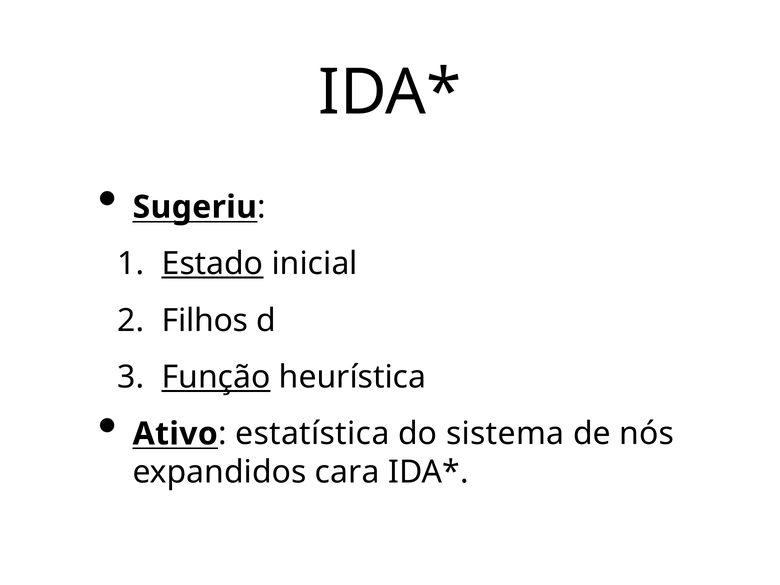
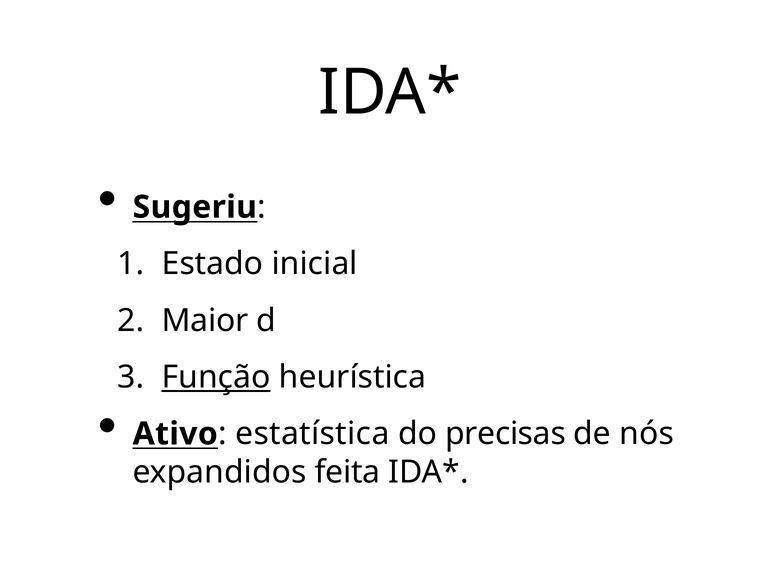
Estado underline: present -> none
Filhos: Filhos -> Maior
sistema: sistema -> precisas
cara: cara -> feita
